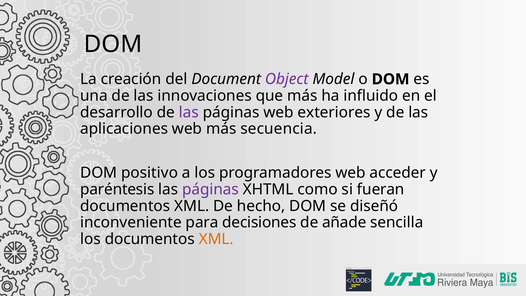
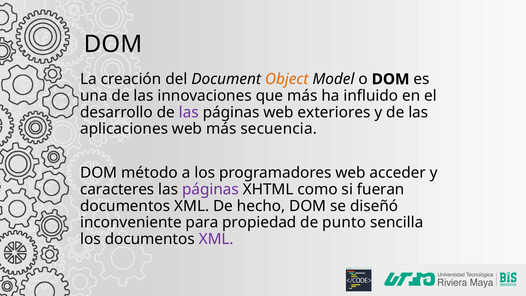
Object colour: purple -> orange
positivo: positivo -> método
paréntesis: paréntesis -> caracteres
decisiones: decisiones -> propiedad
añade: añade -> punto
XML at (216, 239) colour: orange -> purple
